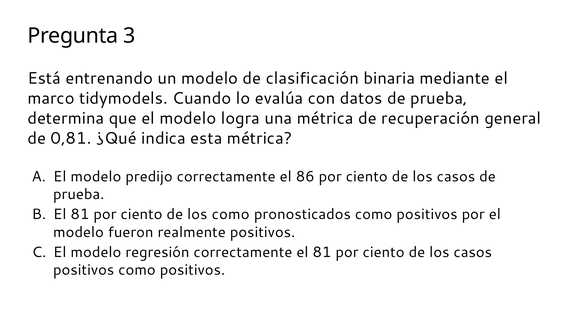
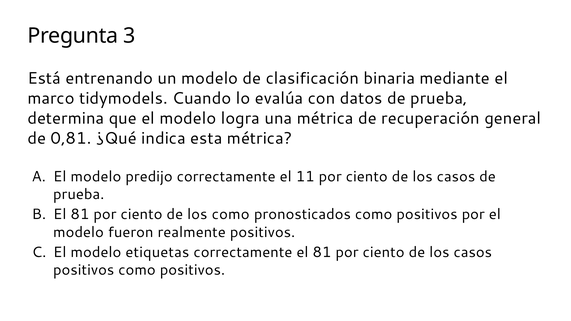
86: 86 -> 11
regresión: regresión -> etiquetas
